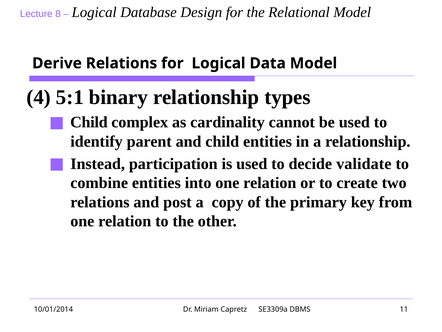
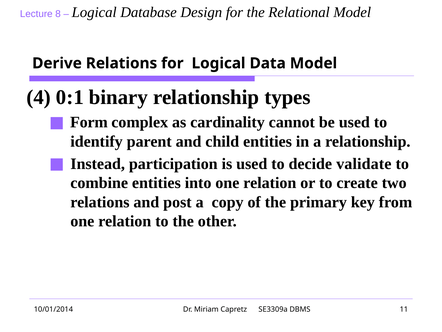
5:1: 5:1 -> 0:1
Child at (89, 122): Child -> Form
